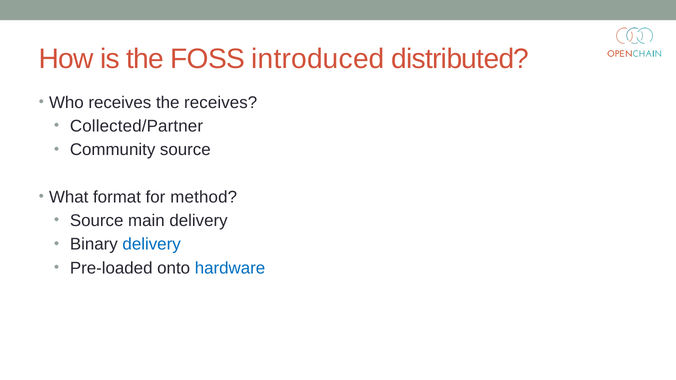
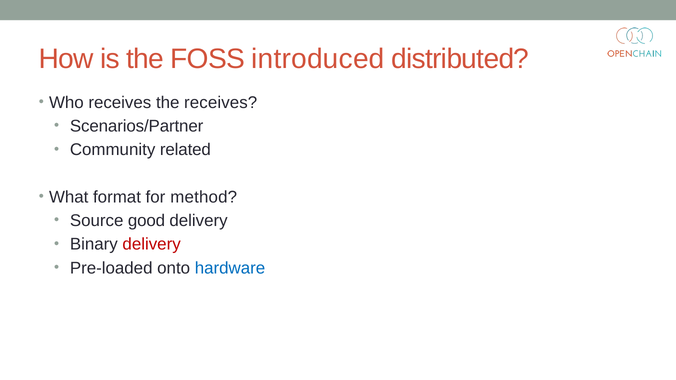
Collected/Partner: Collected/Partner -> Scenarios/Partner
Community source: source -> related
main: main -> good
delivery at (152, 245) colour: blue -> red
